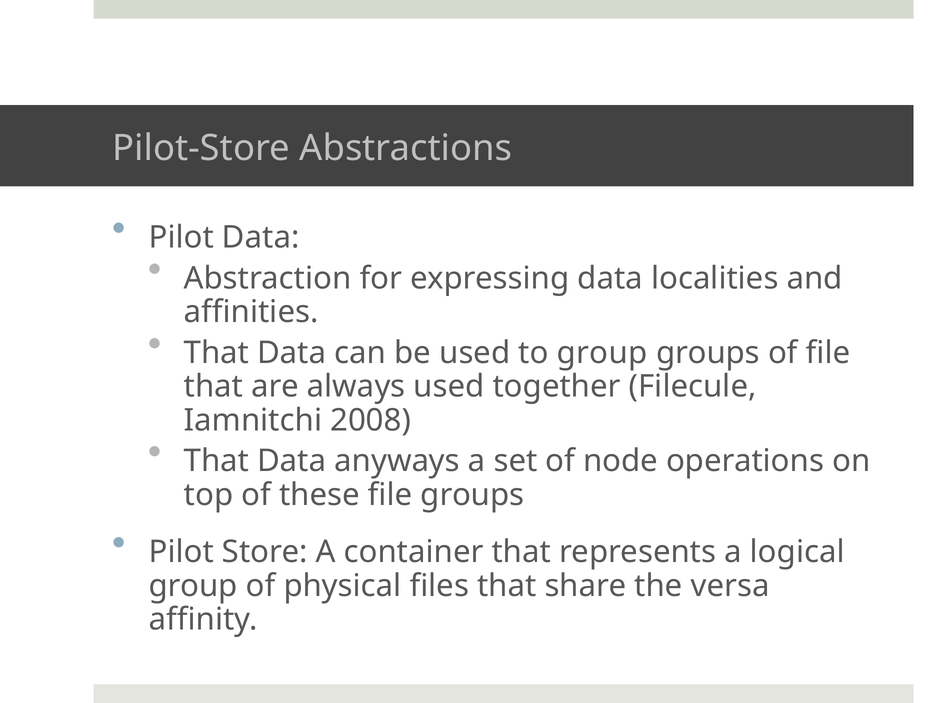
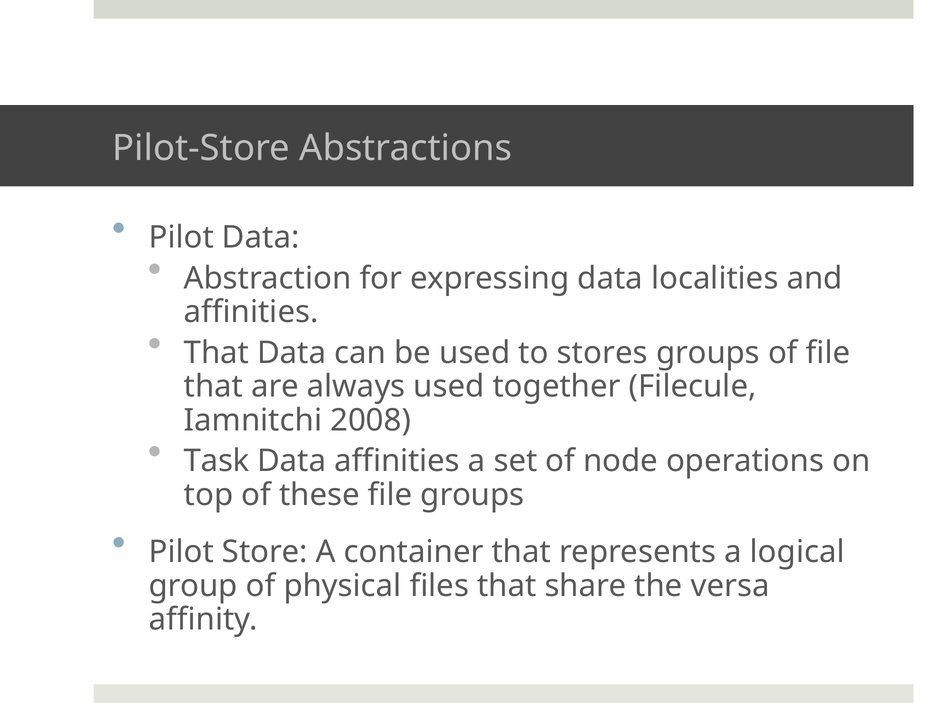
to group: group -> stores
That at (217, 461): That -> Task
Data anyways: anyways -> affinities
